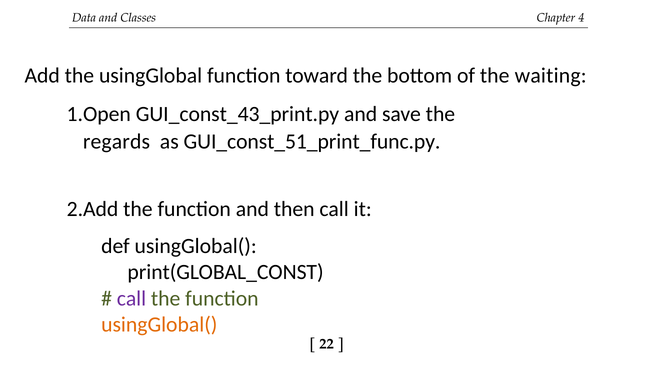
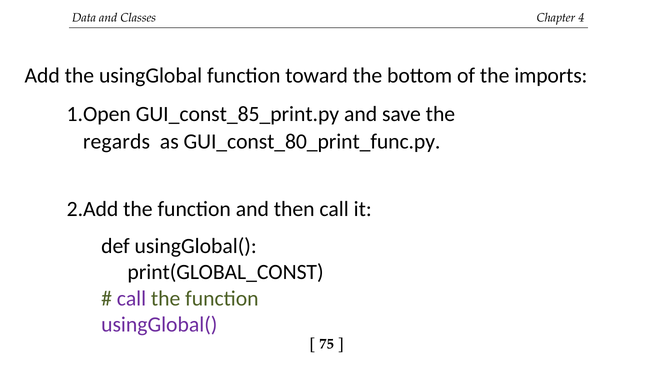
waiting: waiting -> imports
GUI_const_43_print.py: GUI_const_43_print.py -> GUI_const_85_print.py
GUI_const_51_print_func.py: GUI_const_51_print_func.py -> GUI_const_80_print_func.py
usingGlobal( at (159, 324) colour: orange -> purple
22: 22 -> 75
